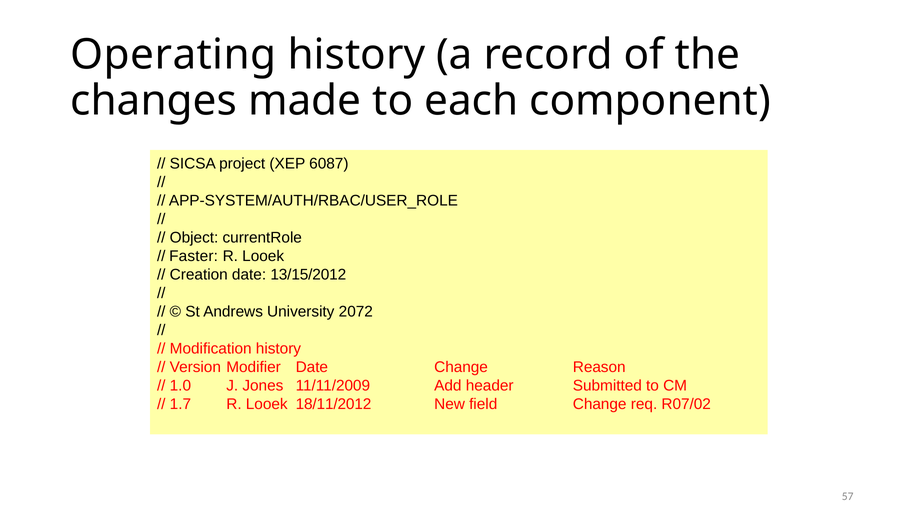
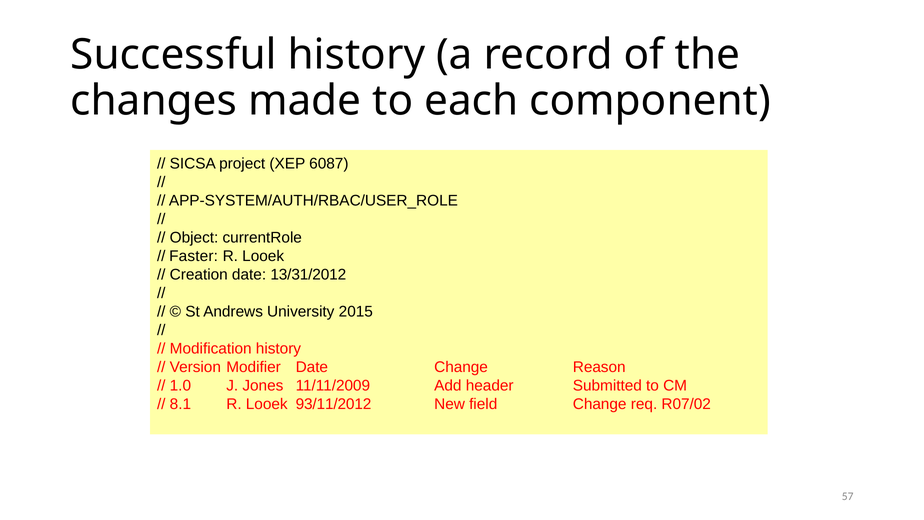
Operating: Operating -> Successful
13/15/2012: 13/15/2012 -> 13/31/2012
2072: 2072 -> 2015
1.7: 1.7 -> 8.1
18/11/2012: 18/11/2012 -> 93/11/2012
